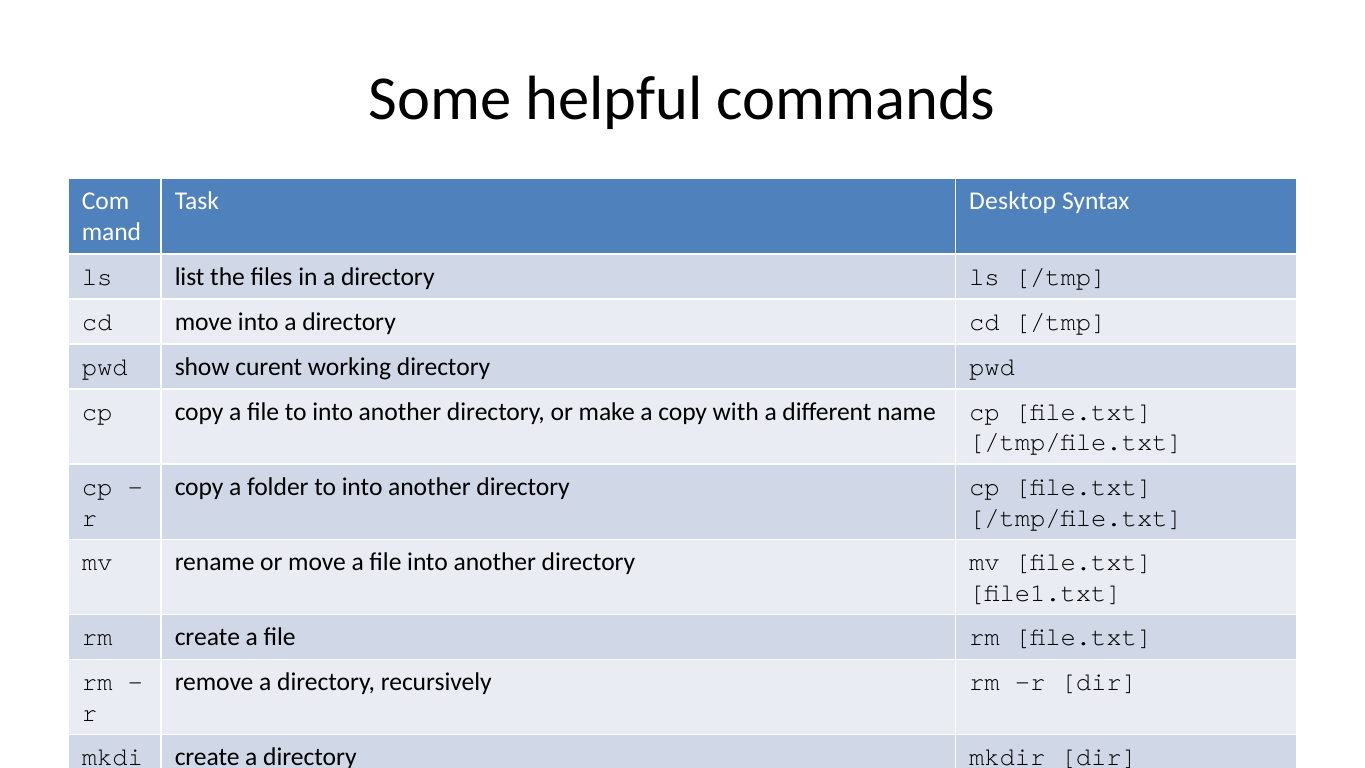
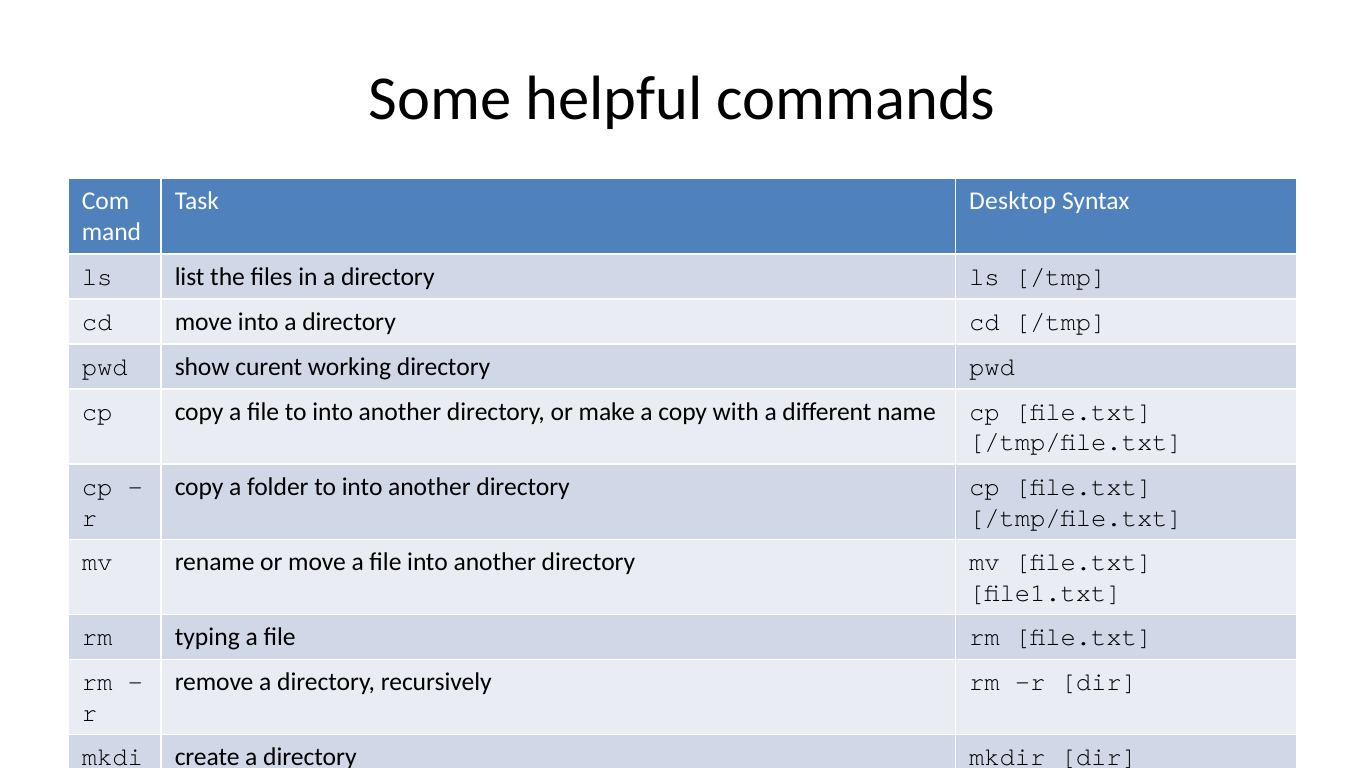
rm create: create -> typing
